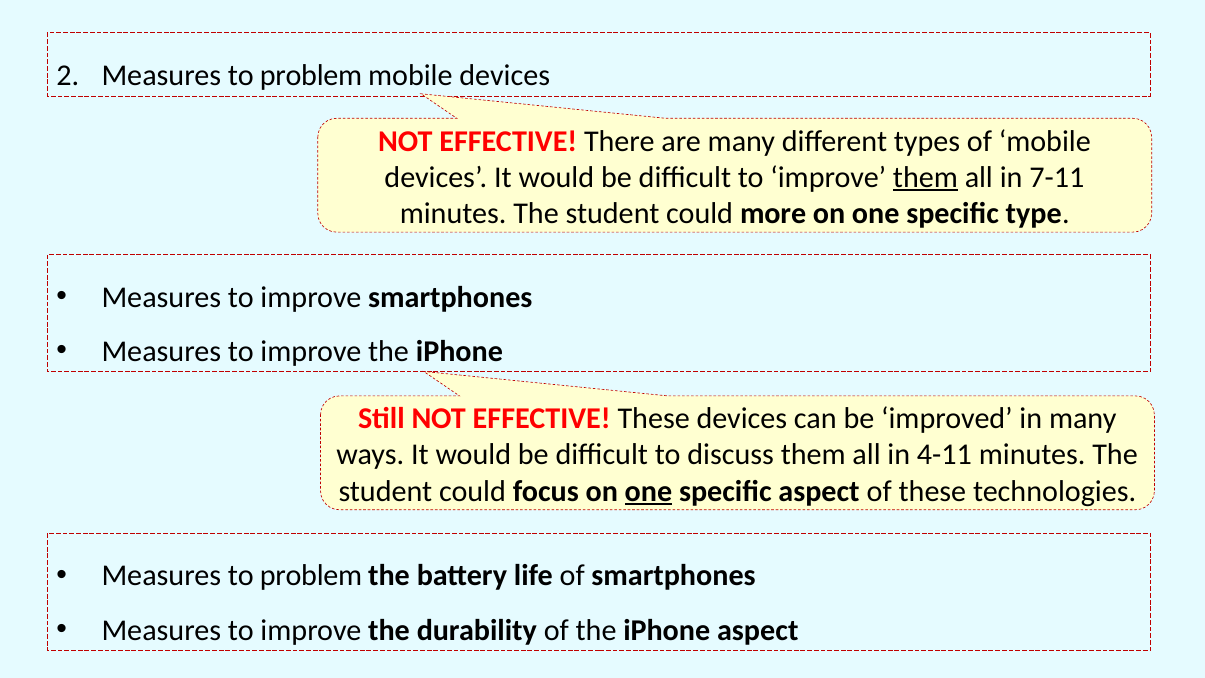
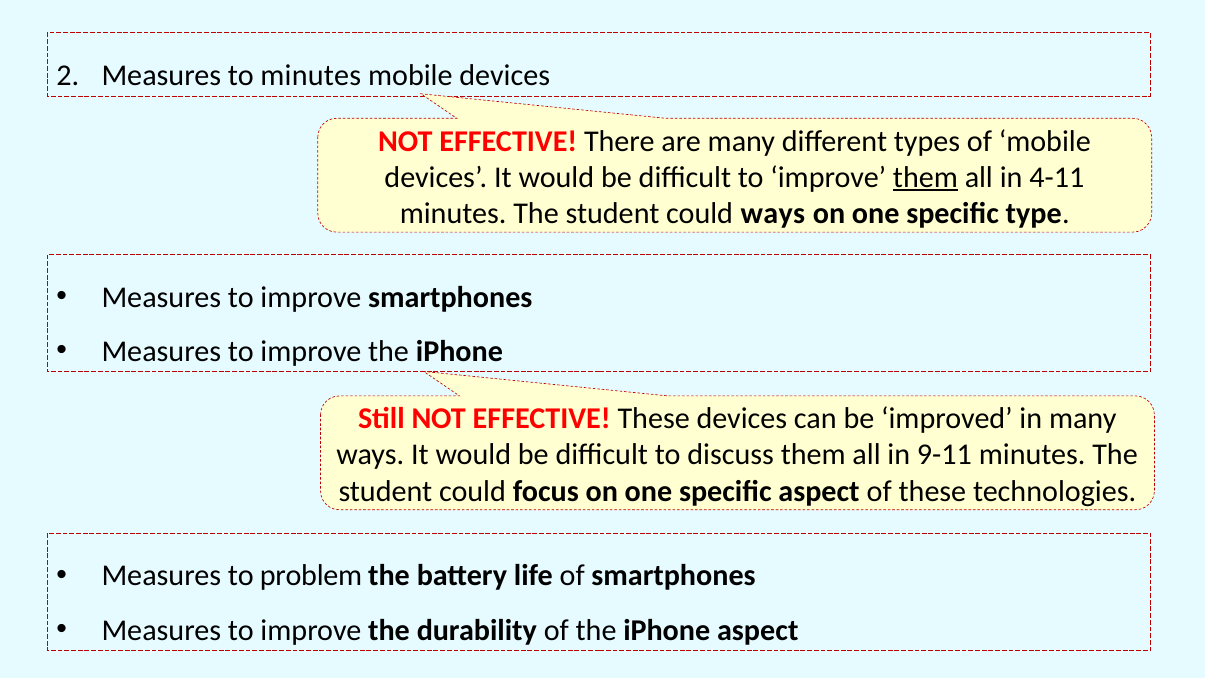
problem at (311, 76): problem -> minutes
7-11: 7-11 -> 4-11
could more: more -> ways
4-11: 4-11 -> 9-11
one at (648, 491) underline: present -> none
